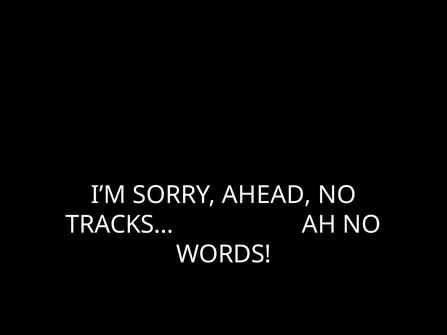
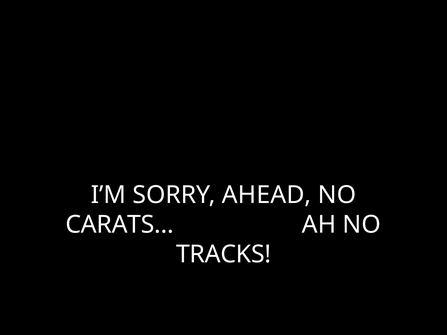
TRACKS…: TRACKS… -> CARATS…
WORDS: WORDS -> TRACKS
